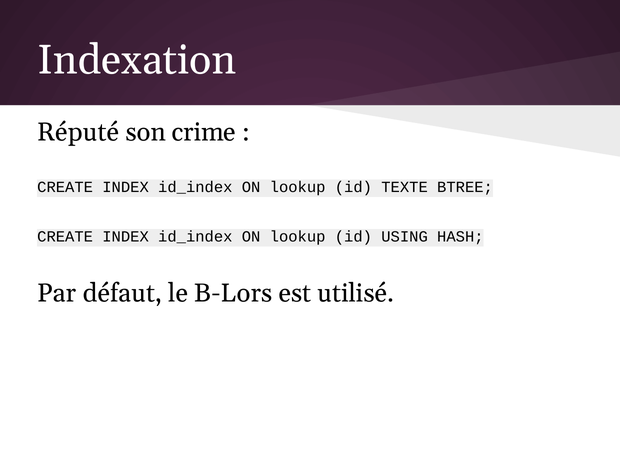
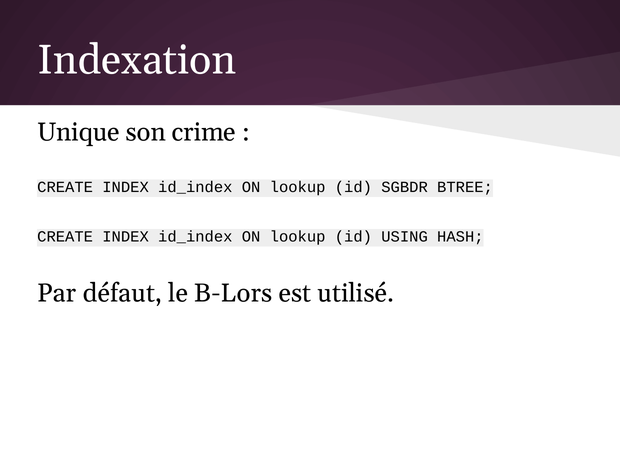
Réputé: Réputé -> Unique
TEXTE: TEXTE -> SGBDR
